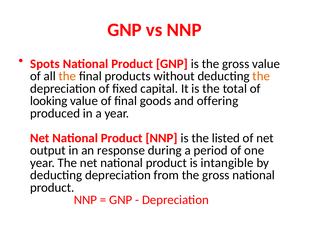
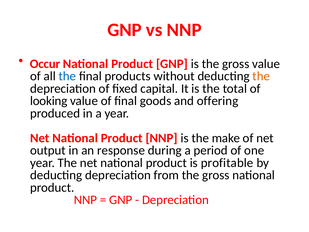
Spots: Spots -> Occur
the at (67, 76) colour: orange -> blue
listed: listed -> make
intangible: intangible -> profitable
